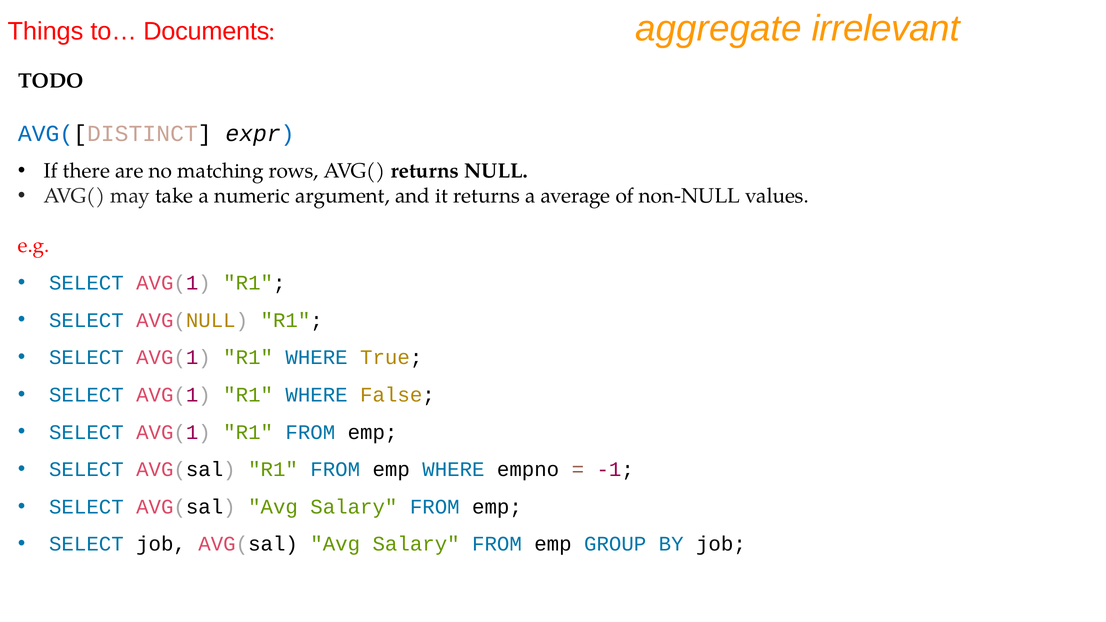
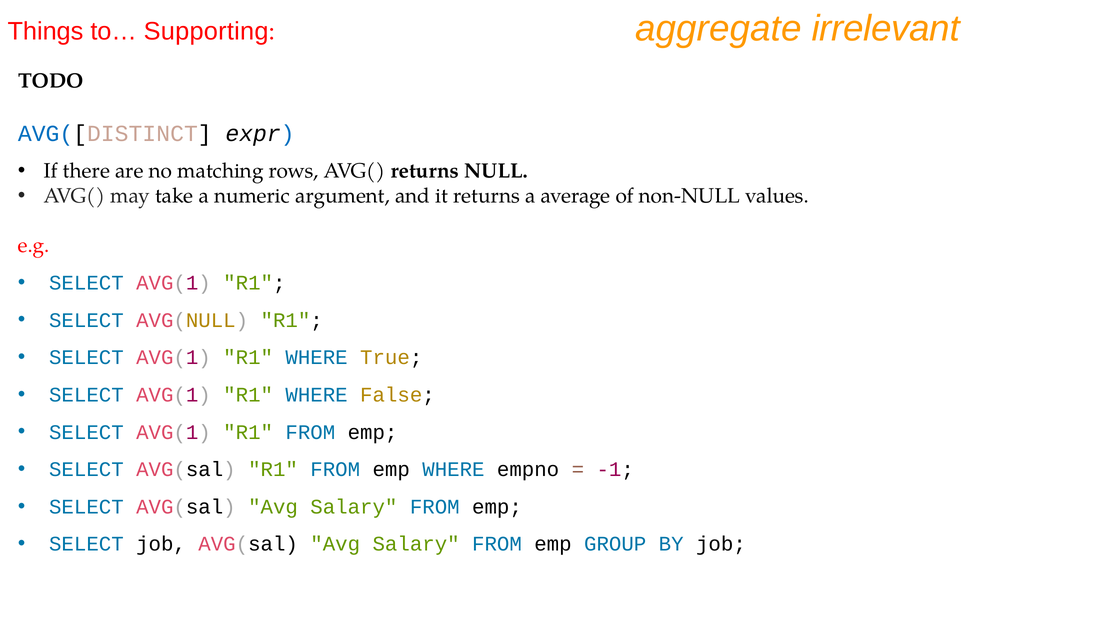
Documents: Documents -> Supporting
